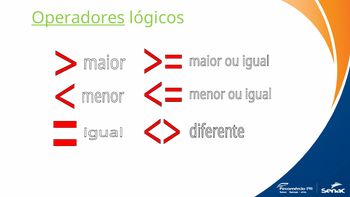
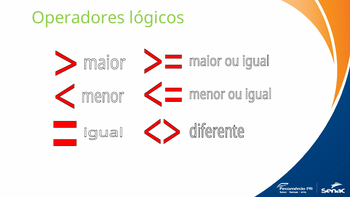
Operadores underline: present -> none
